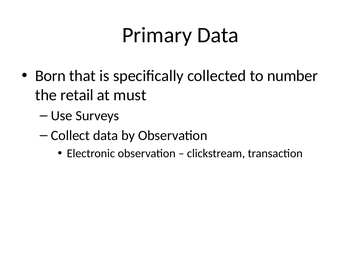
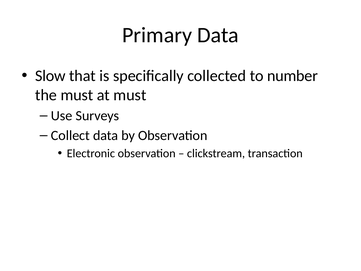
Born: Born -> Slow
the retail: retail -> must
